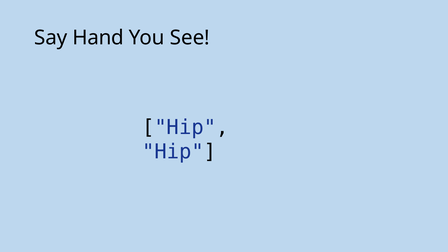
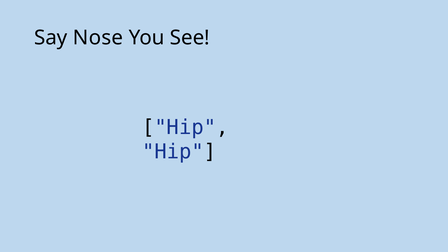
Hand: Hand -> Nose
